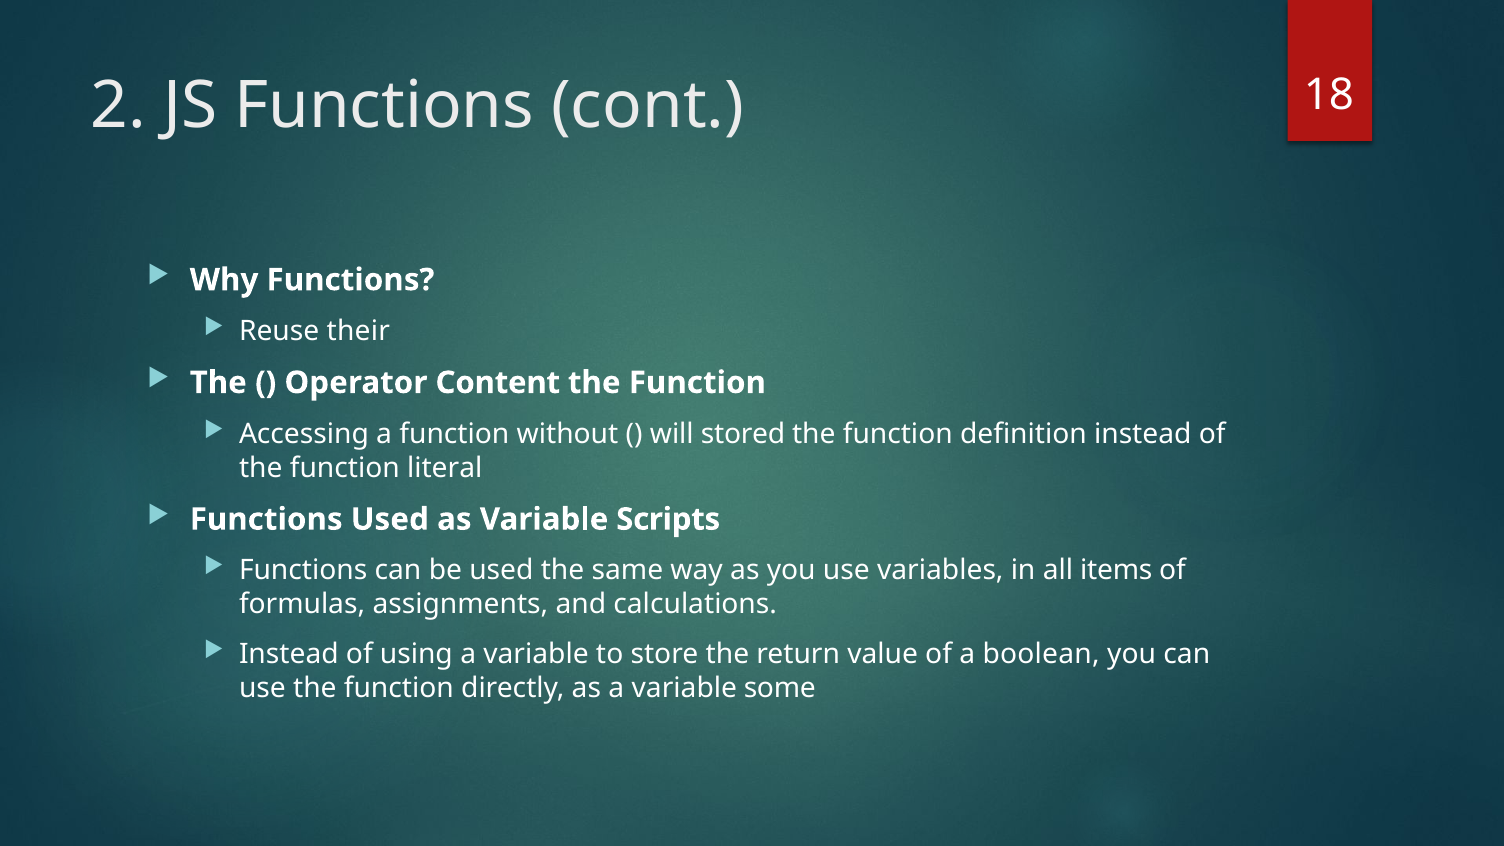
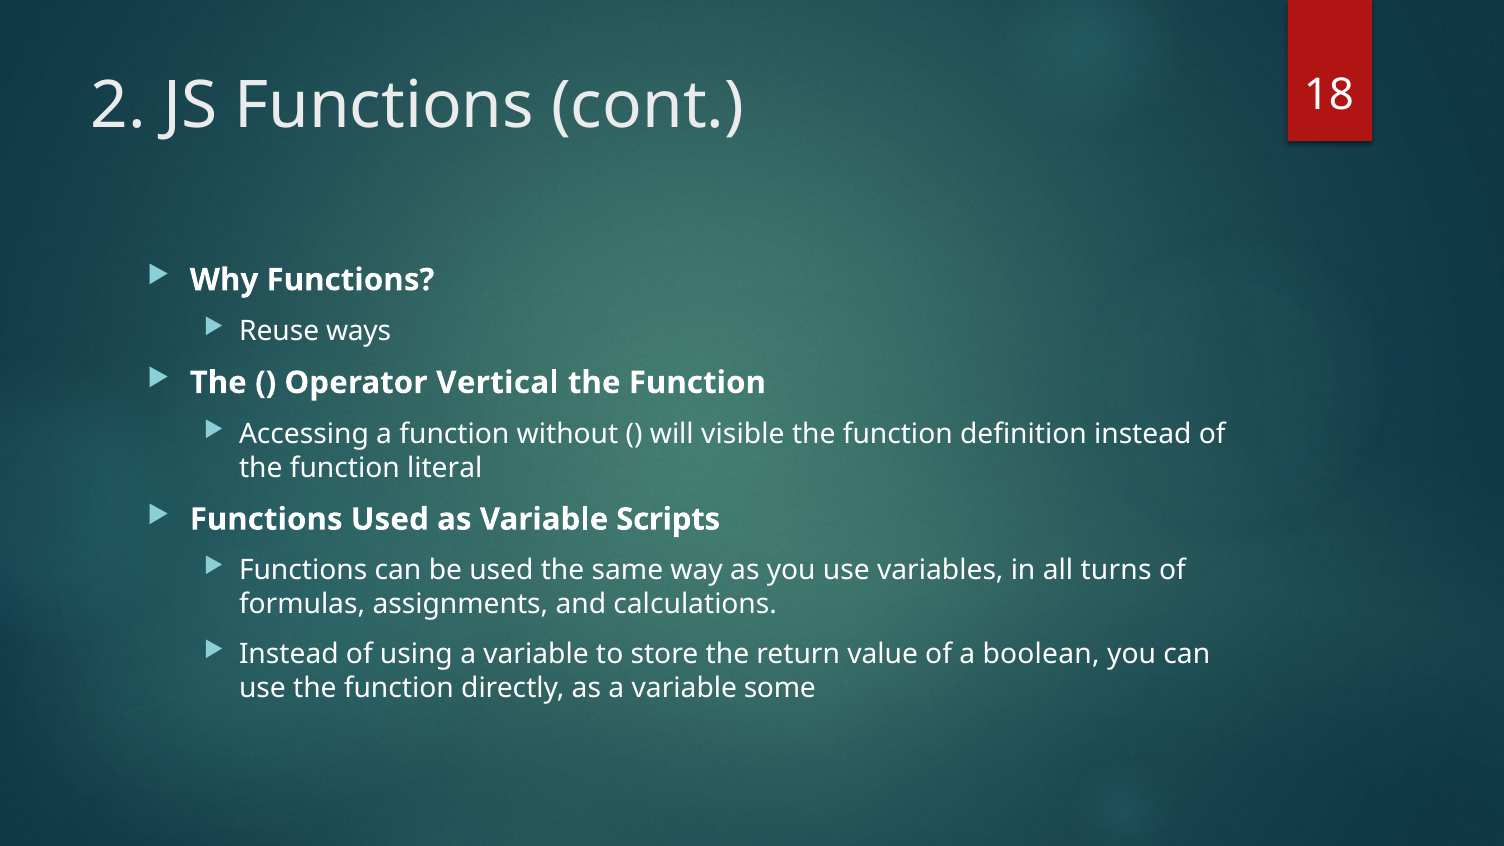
their: their -> ways
Content: Content -> Vertical
stored: stored -> visible
items: items -> turns
